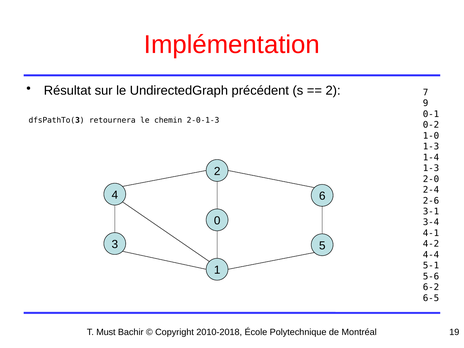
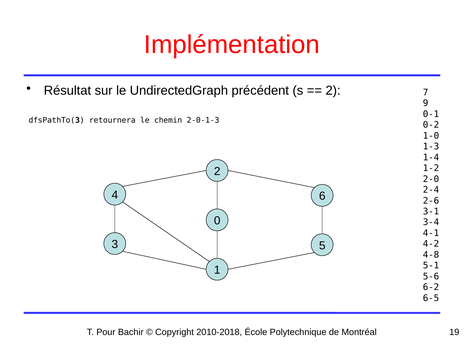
1-3 at (431, 168): 1-3 -> 1-2
4-4: 4-4 -> 4-8
Must: Must -> Pour
